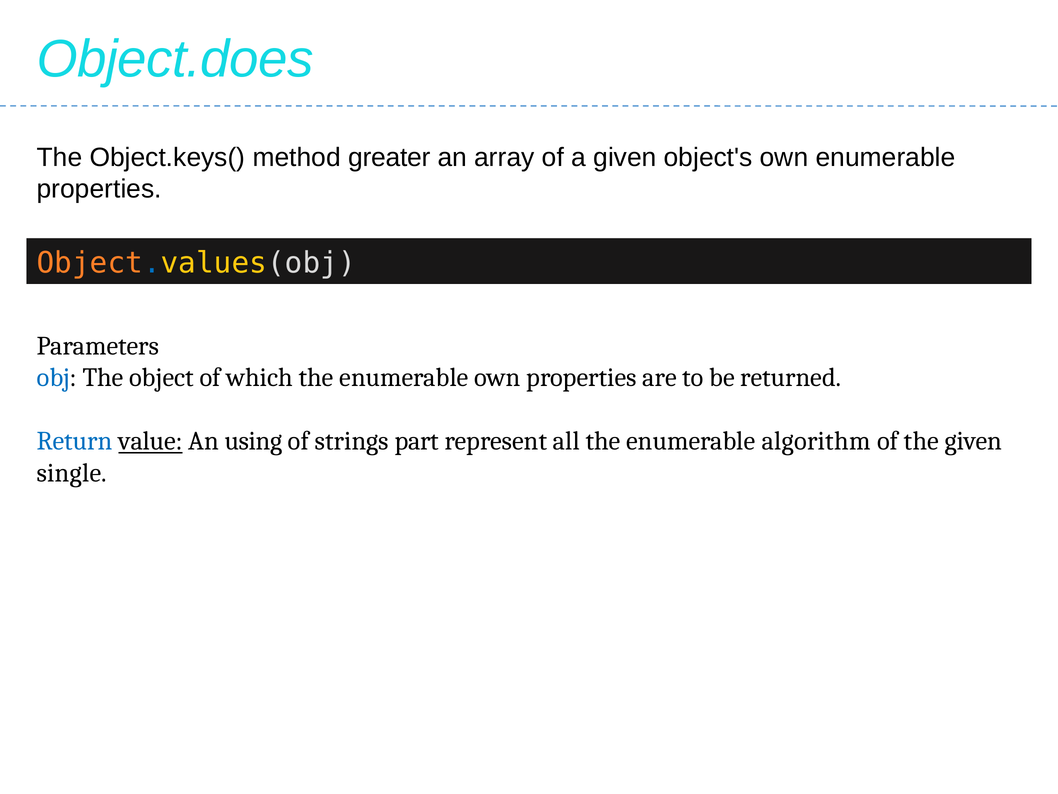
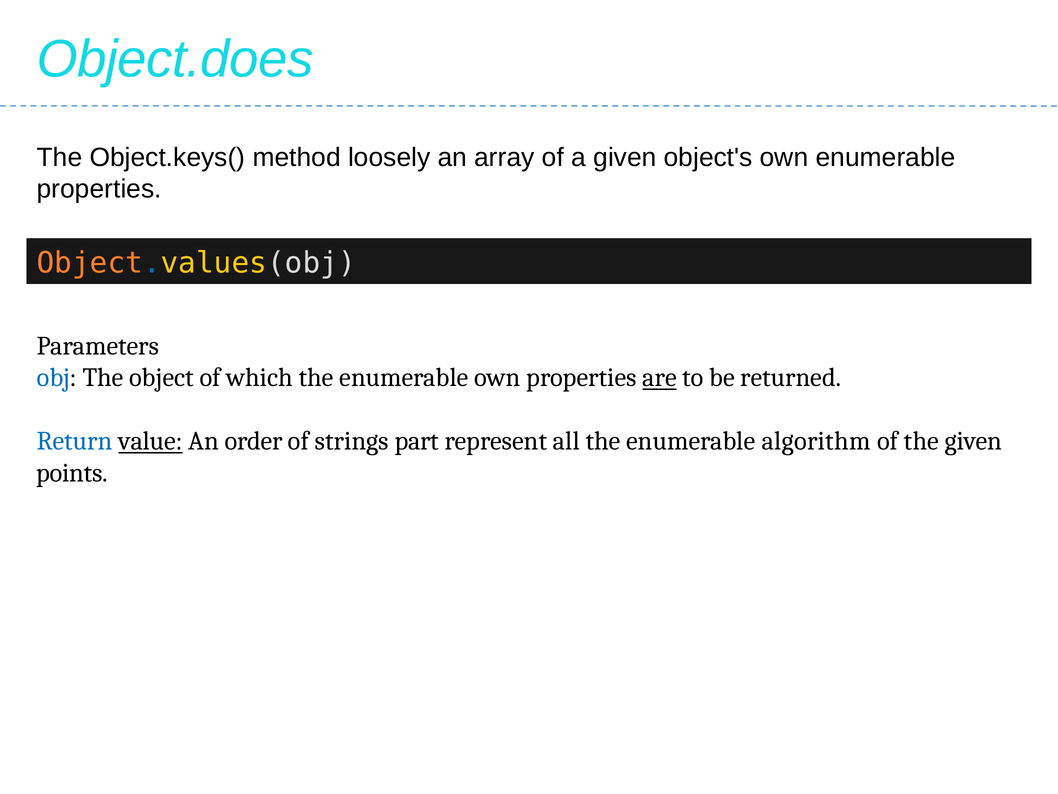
greater: greater -> loosely
are underline: none -> present
using: using -> order
single: single -> points
